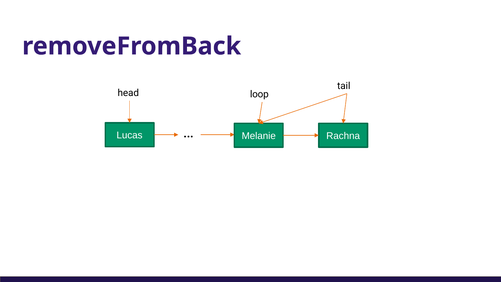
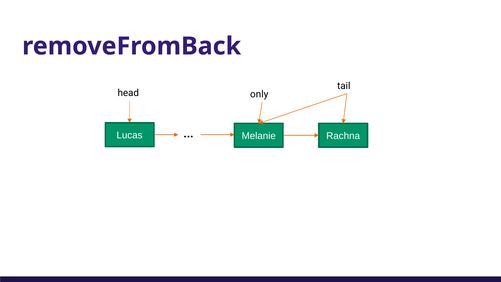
loop: loop -> only
